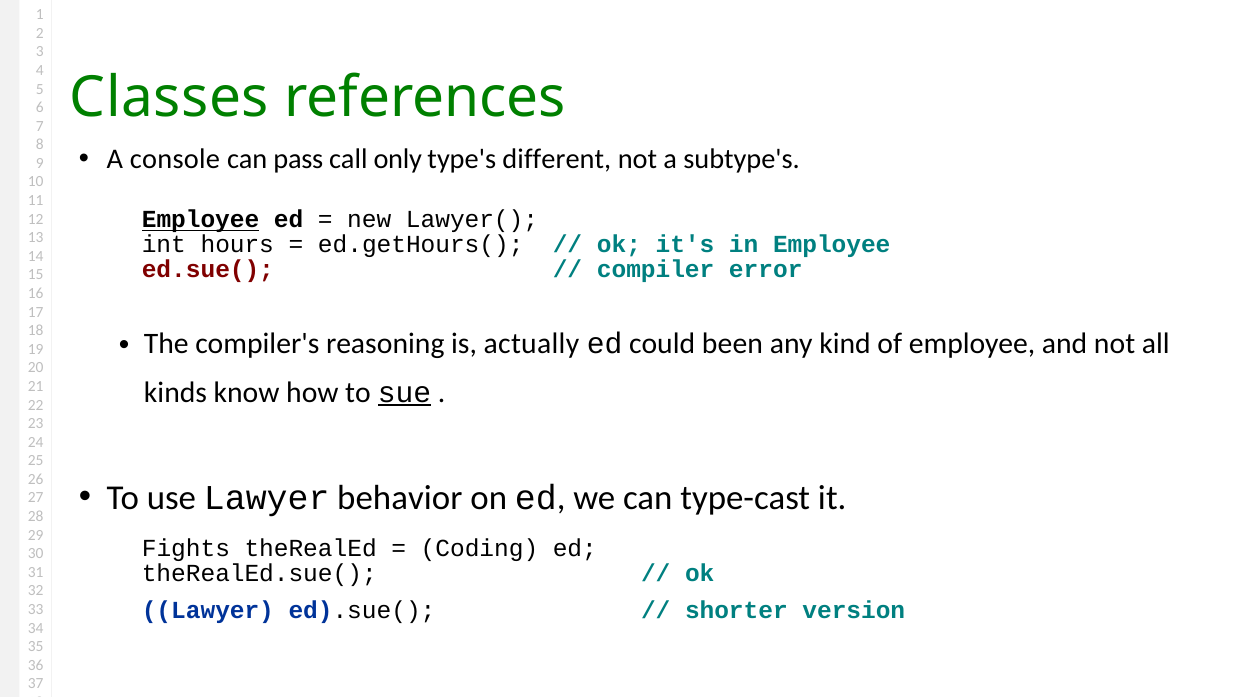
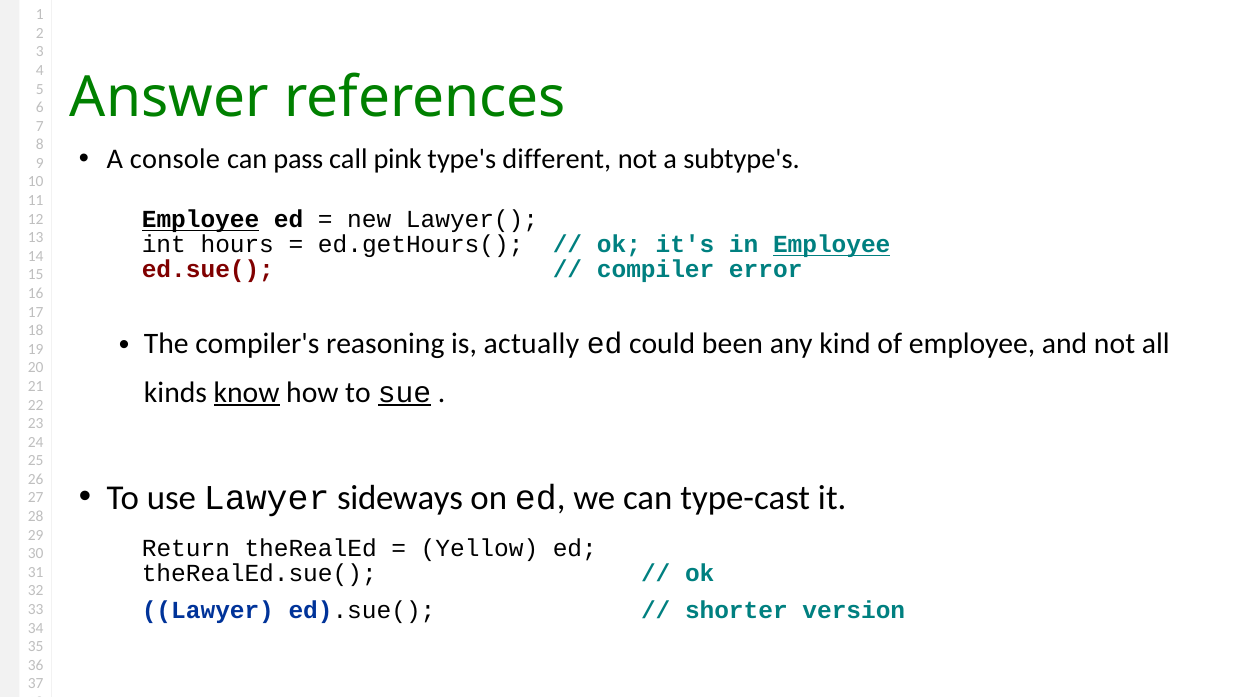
Classes: Classes -> Answer
only: only -> pink
Employee at (832, 245) underline: none -> present
know underline: none -> present
behavior: behavior -> sideways
Fights: Fights -> Return
Coding: Coding -> Yellow
